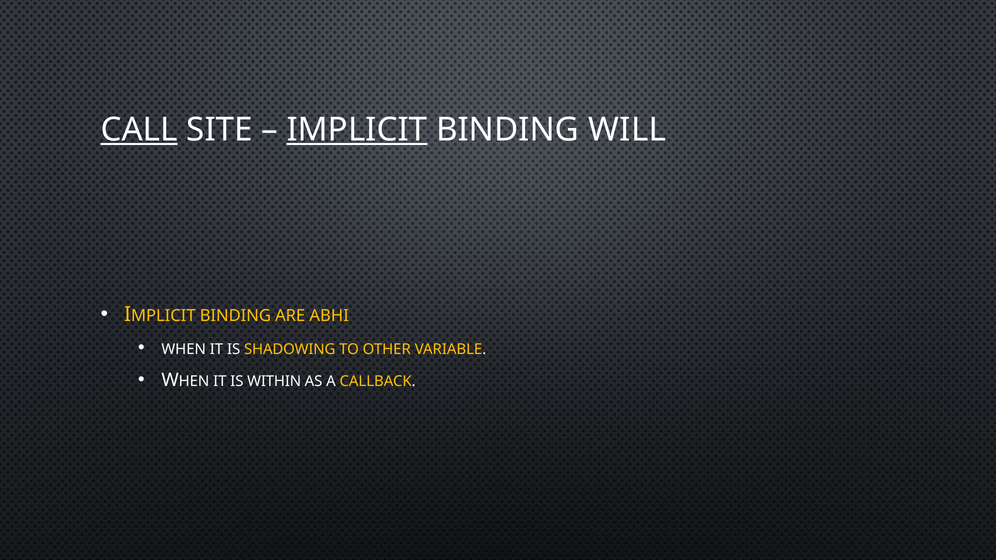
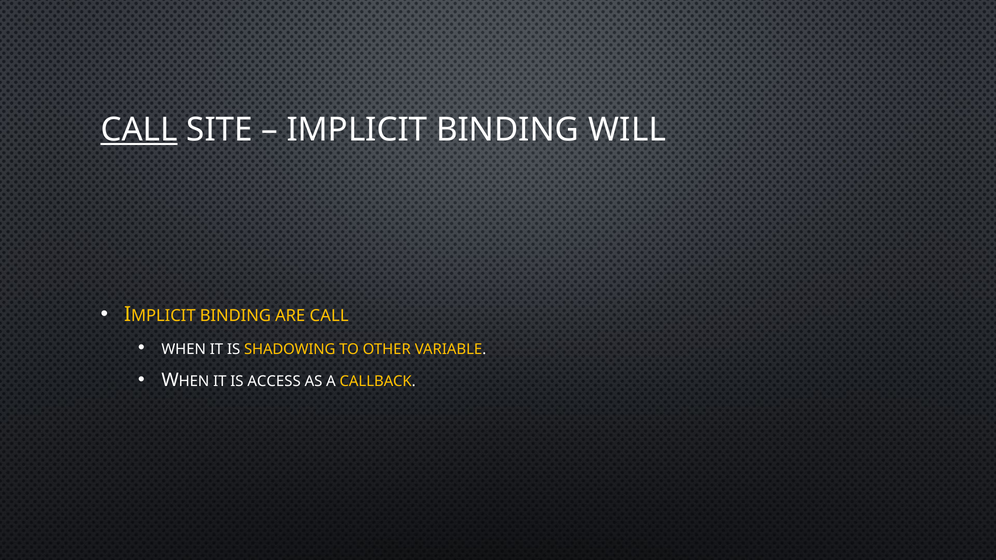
IMPLICIT underline: present -> none
ARE ABHI: ABHI -> CALL
WITHIN: WITHIN -> ACCESS
